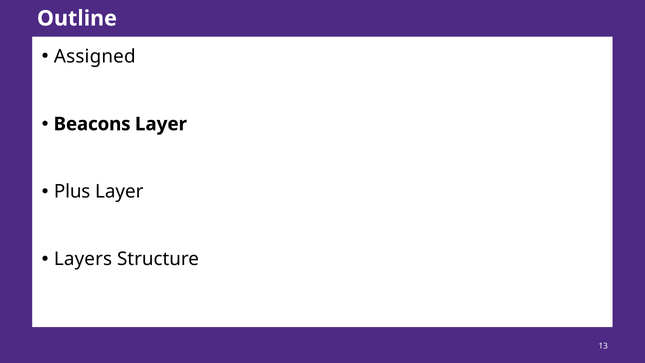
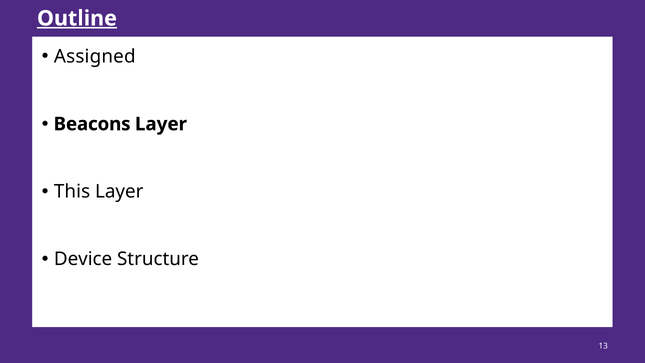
Outline underline: none -> present
Plus: Plus -> This
Layers: Layers -> Device
